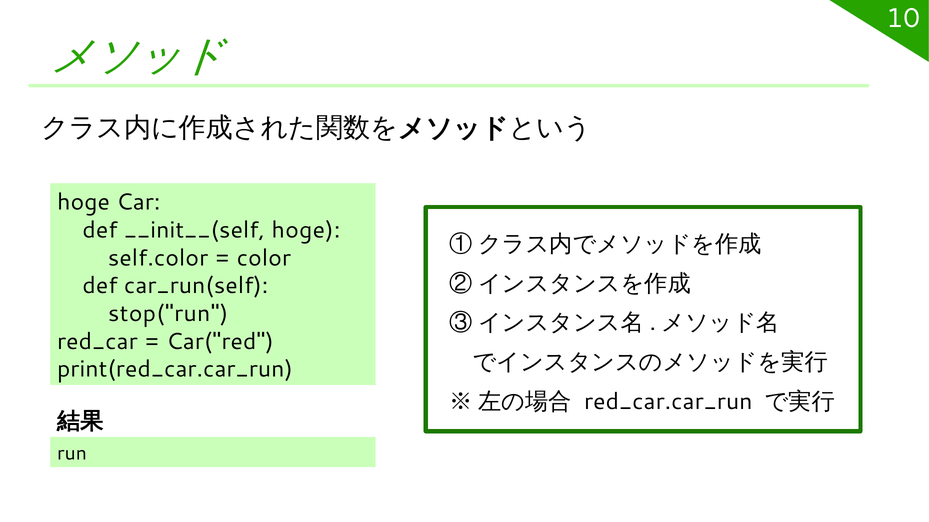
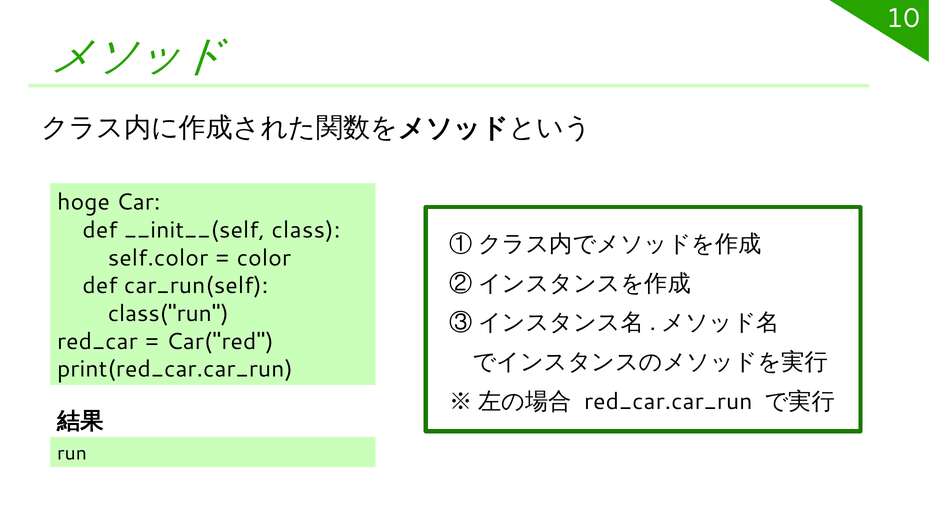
__init__(self hoge: hoge -> class
stop("run: stop("run -> class("run
